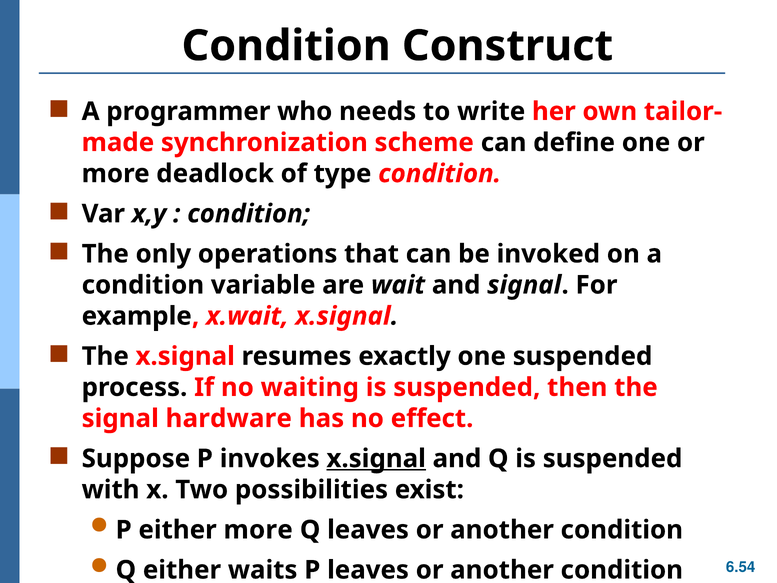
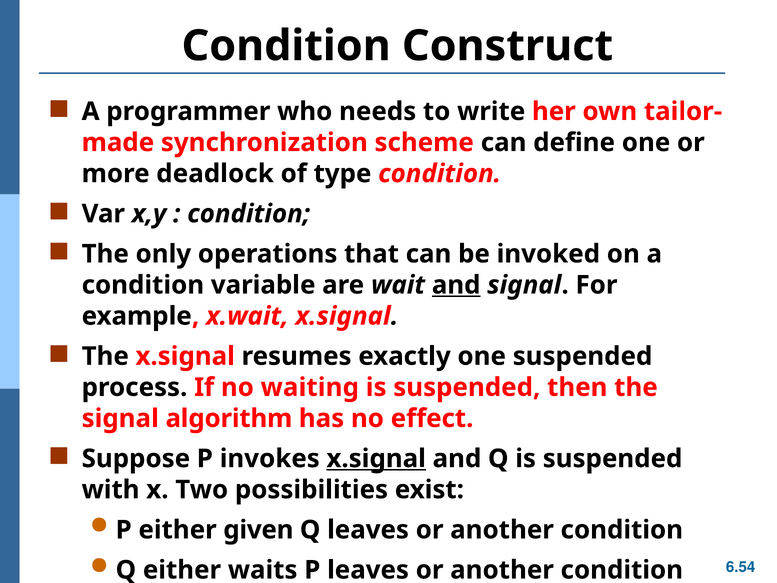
and at (456, 285) underline: none -> present
hardware: hardware -> algorithm
either more: more -> given
